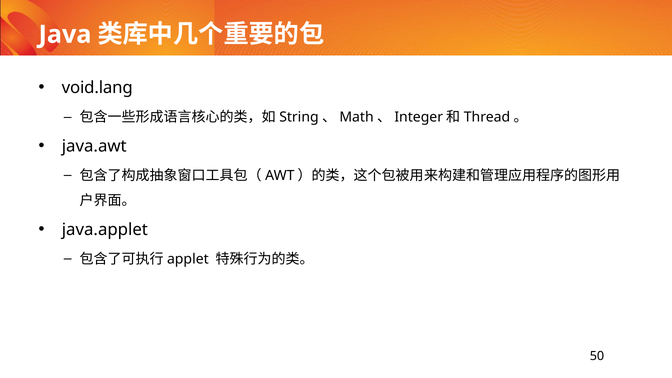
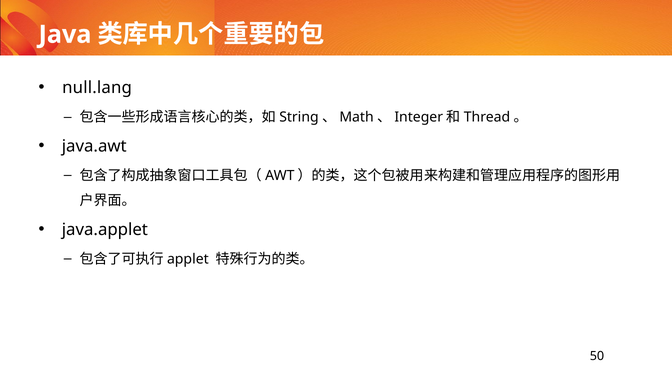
void.lang: void.lang -> null.lang
